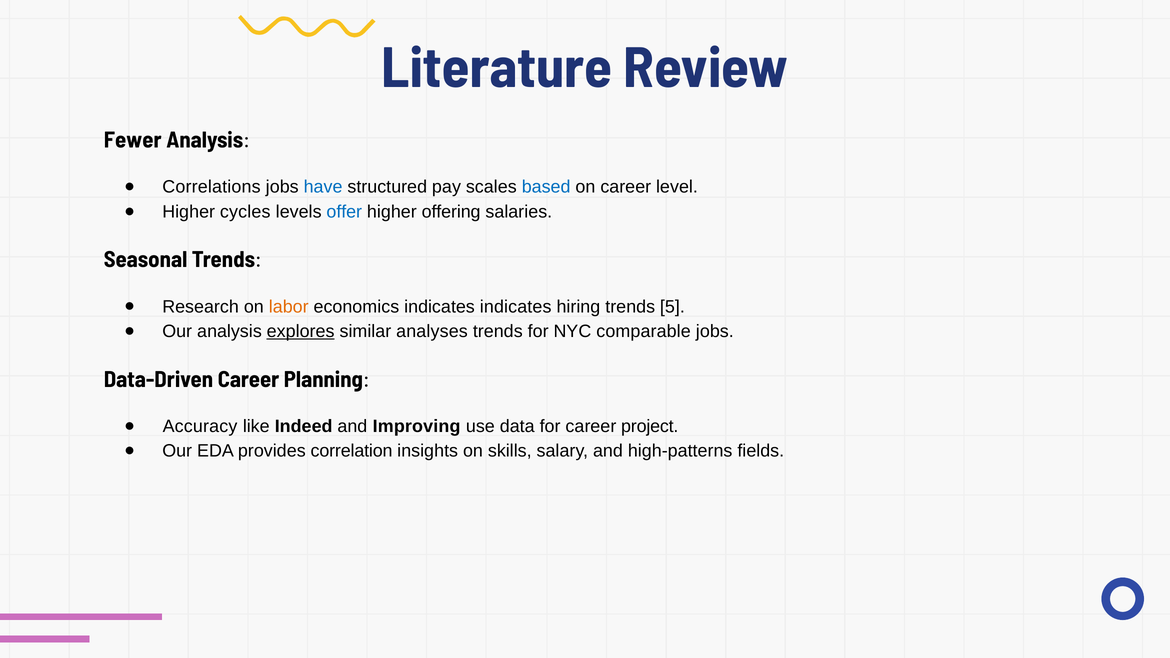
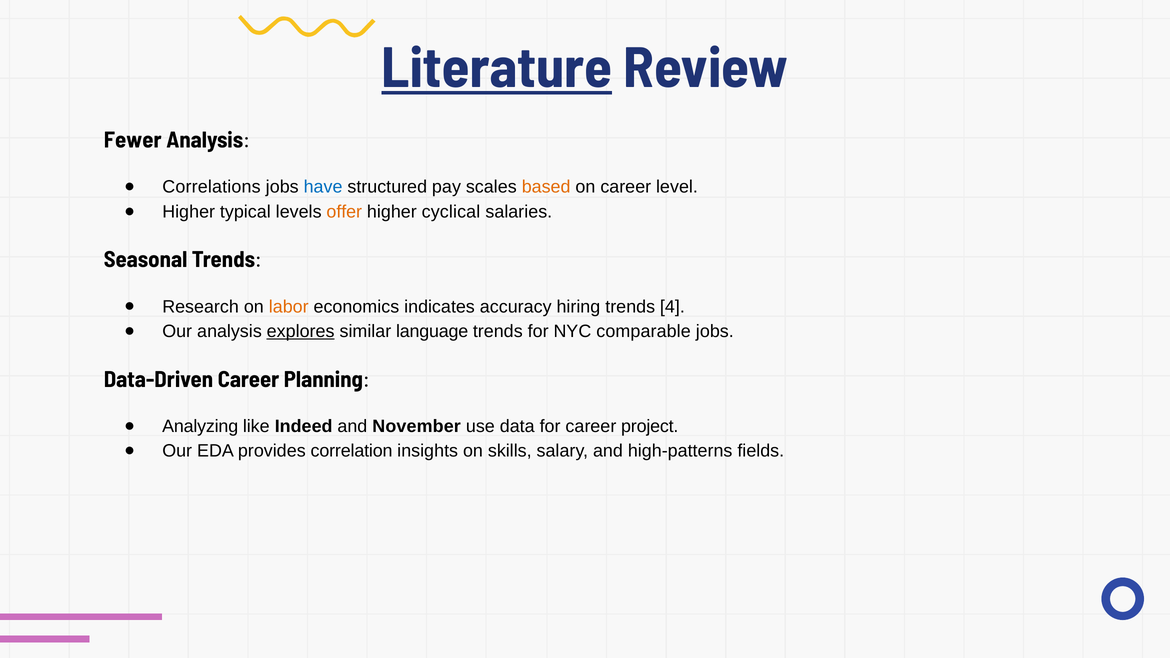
Literature underline: none -> present
based colour: blue -> orange
cycles: cycles -> typical
offer colour: blue -> orange
offering: offering -> cyclical
indicates indicates: indicates -> accuracy
5: 5 -> 4
analyses: analyses -> language
Accuracy: Accuracy -> Analyzing
Improving: Improving -> November
